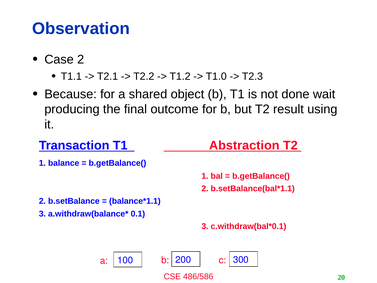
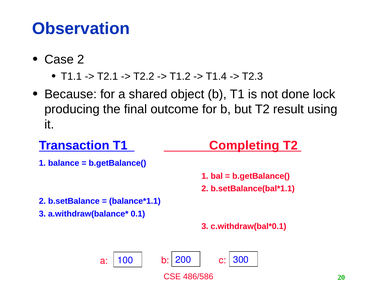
T1.0: T1.0 -> T1.4
wait: wait -> lock
Abstraction: Abstraction -> Completing
